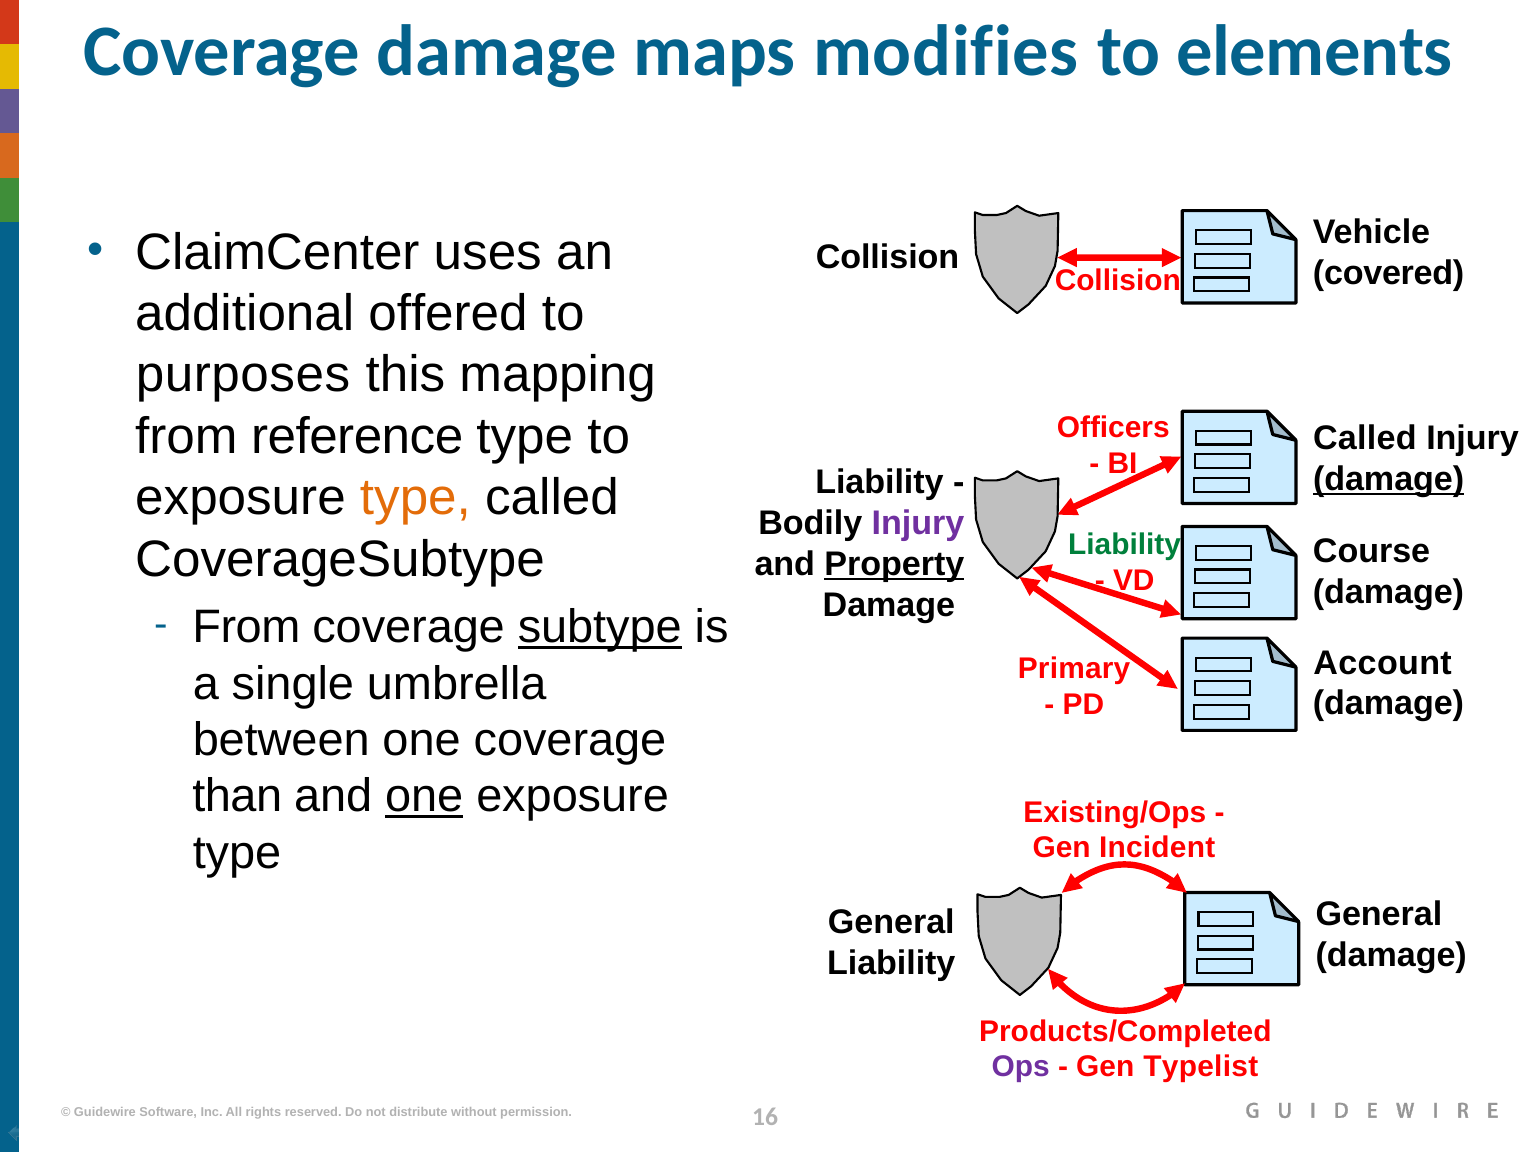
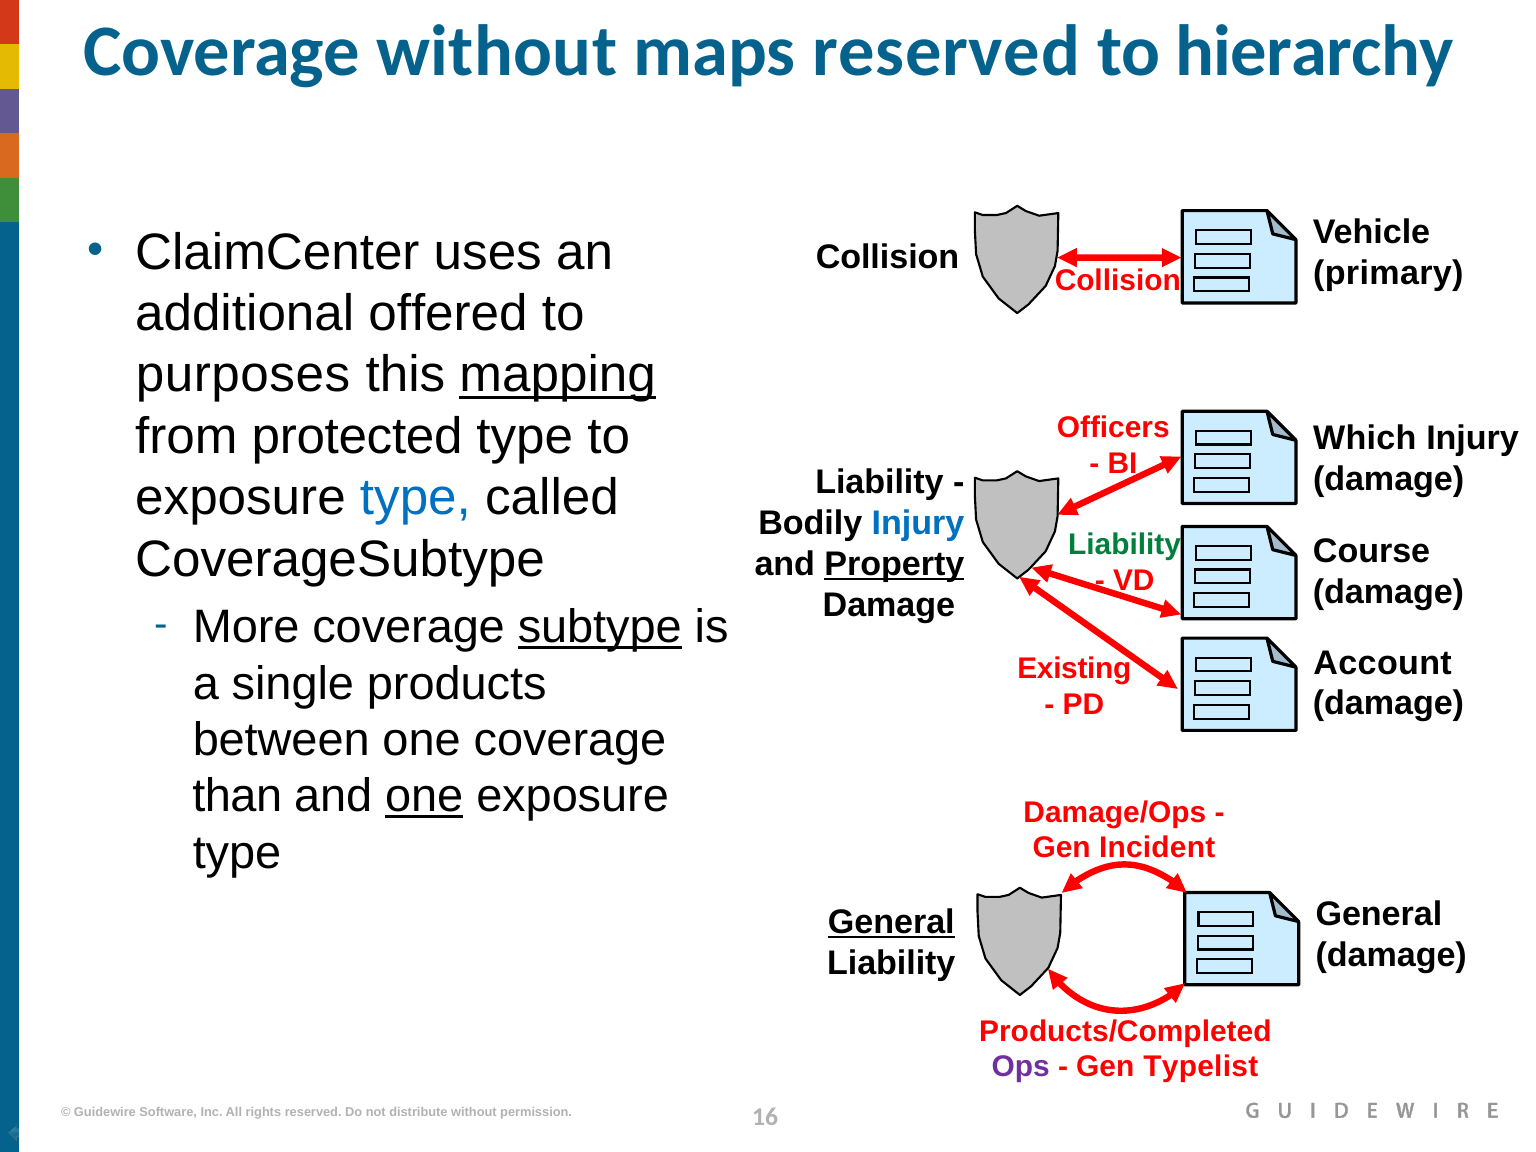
Coverage damage: damage -> without
maps modifies: modifies -> reserved
elements: elements -> hierarchy
covered: covered -> primary
mapping underline: none -> present
reference: reference -> protected
Called at (1365, 438): Called -> Which
damage at (1389, 479) underline: present -> none
type at (415, 498) colour: orange -> blue
Injury at (918, 523) colour: purple -> blue
From at (246, 627): From -> More
Primary: Primary -> Existing
umbrella: umbrella -> products
Existing/Ops: Existing/Ops -> Damage/Ops
General at (891, 923) underline: none -> present
